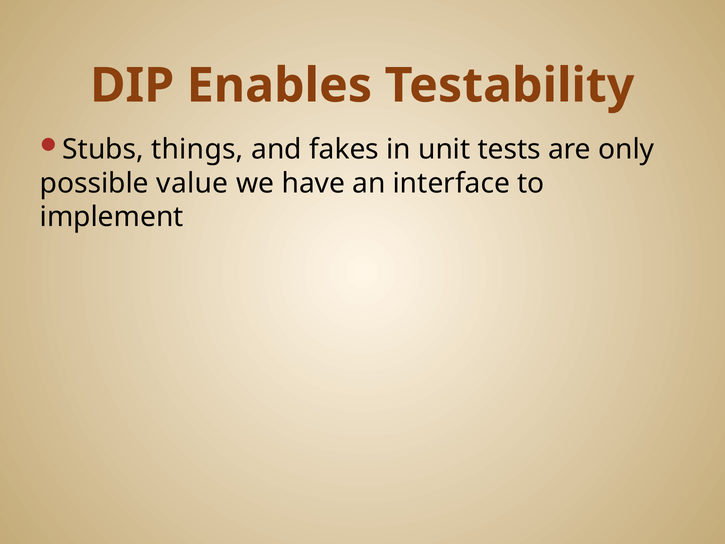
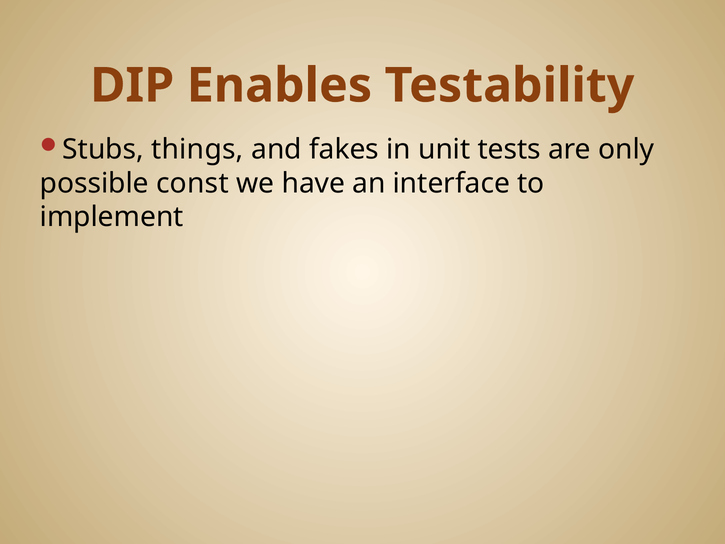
value: value -> const
